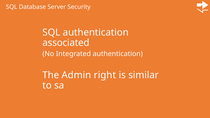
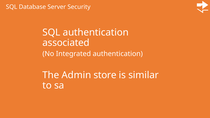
right: right -> store
